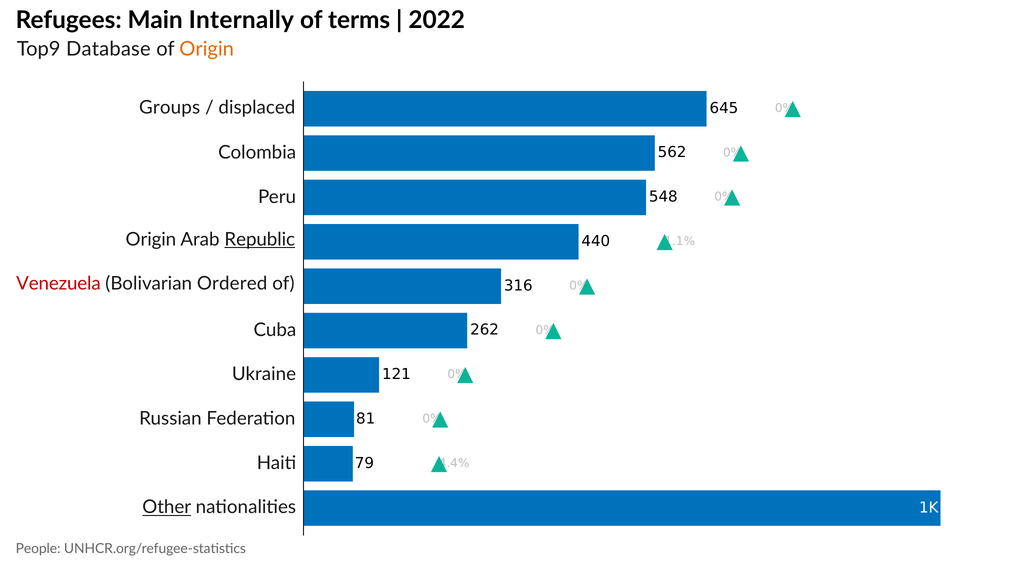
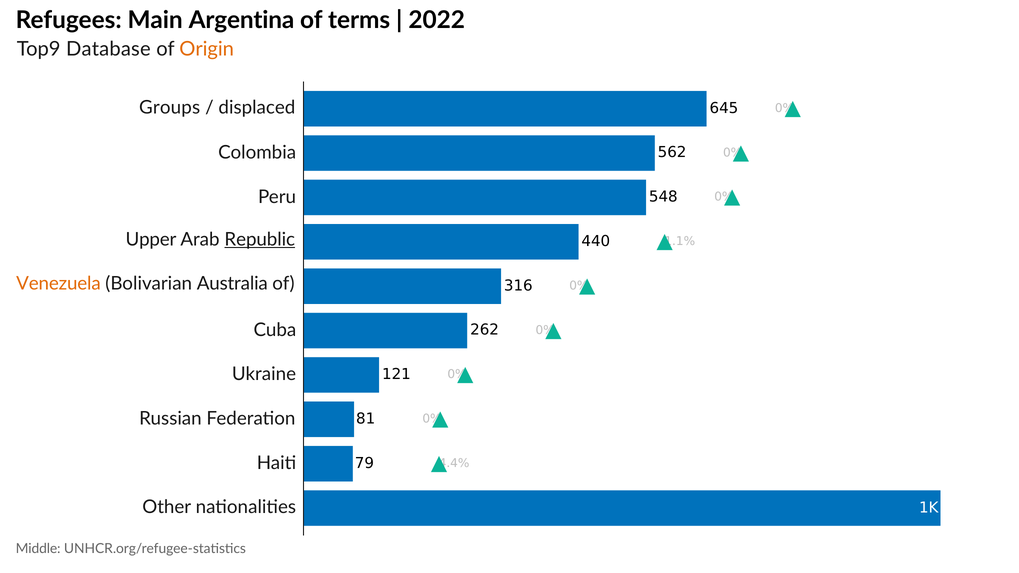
Internally: Internally -> Argentina
Origin at (151, 240): Origin -> Upper
Venezuela colour: red -> orange
Ordered: Ordered -> Australia
Other underline: present -> none
People: People -> Middle
